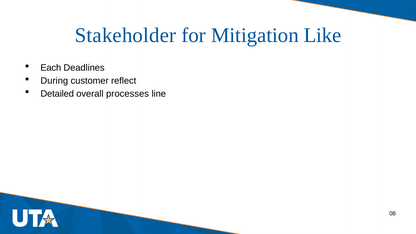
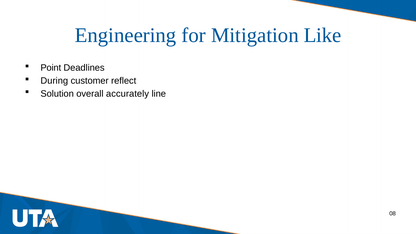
Stakeholder: Stakeholder -> Engineering
Each: Each -> Point
Detailed: Detailed -> Solution
processes: processes -> accurately
